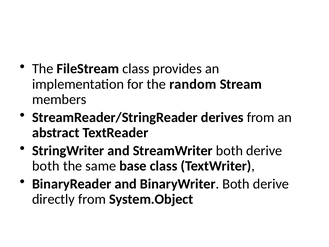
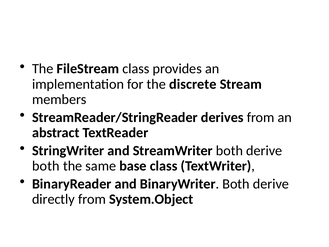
random: random -> discrete
